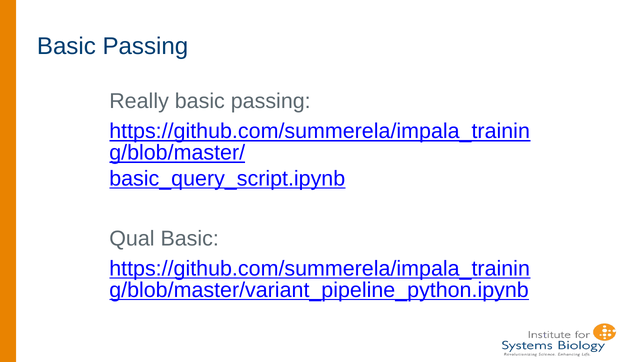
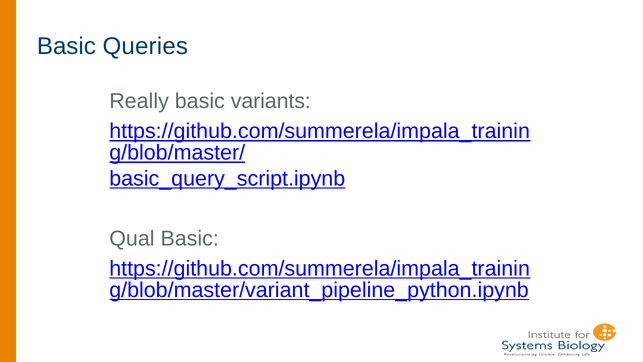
Passing at (145, 46): Passing -> Queries
Really basic passing: passing -> variants
